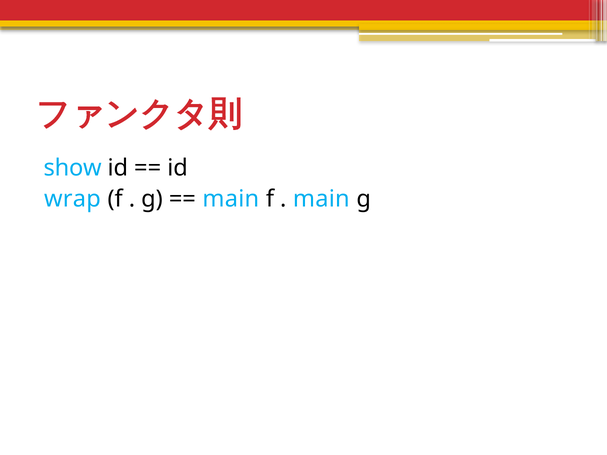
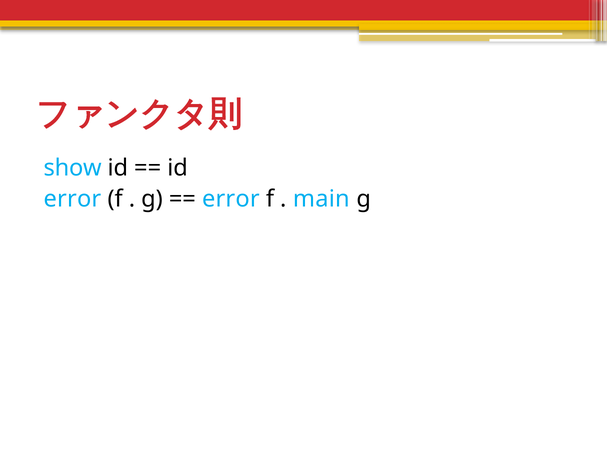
wrap at (72, 199): wrap -> error
main at (231, 199): main -> error
